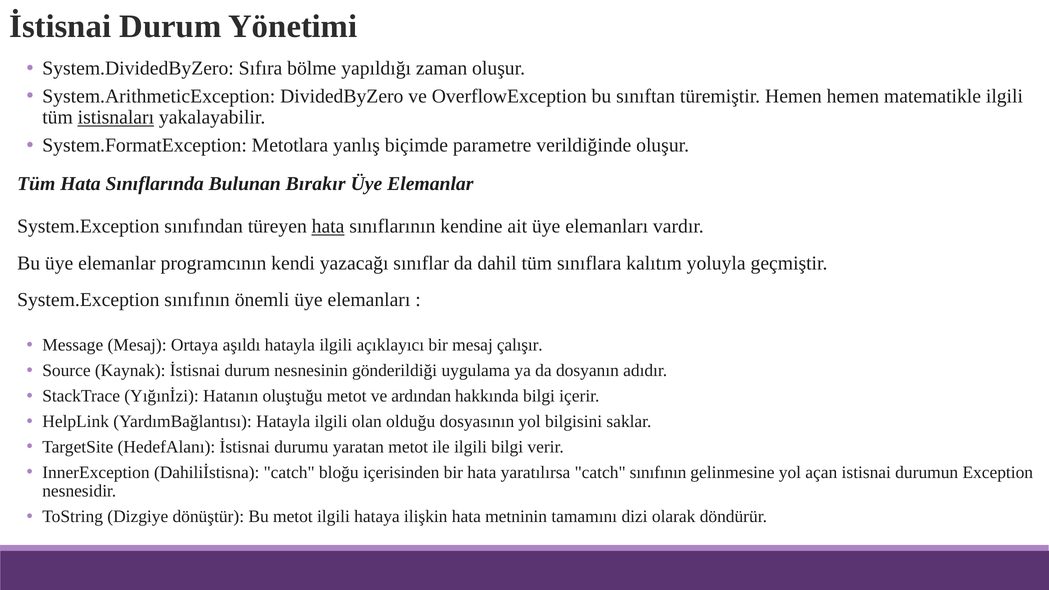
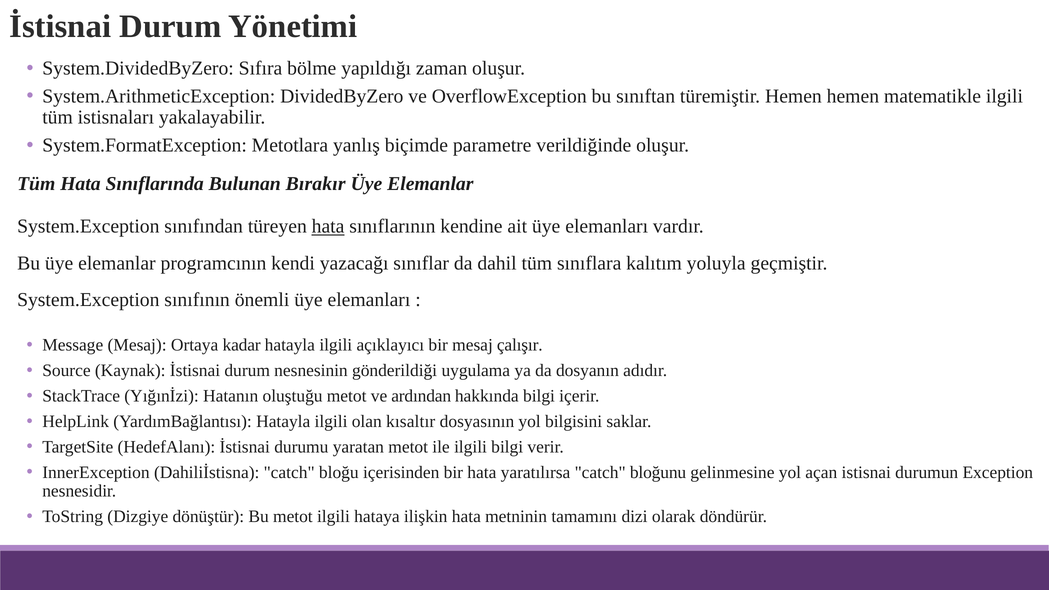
istisnaları underline: present -> none
aşıldı: aşıldı -> kadar
olduğu: olduğu -> kısaltır
catch sınıfının: sınıfının -> bloğunu
